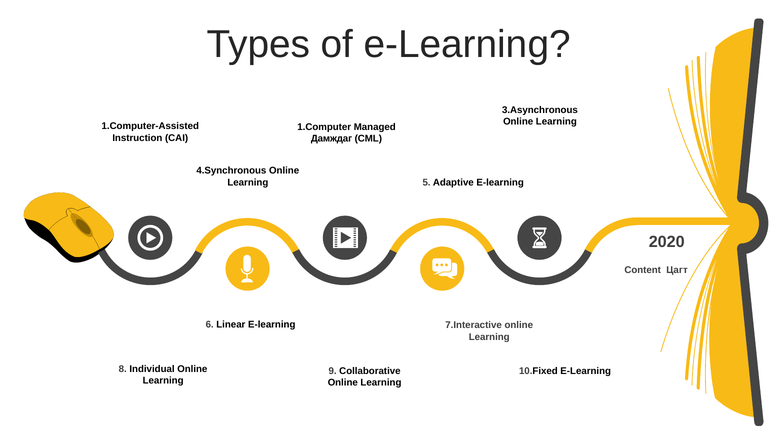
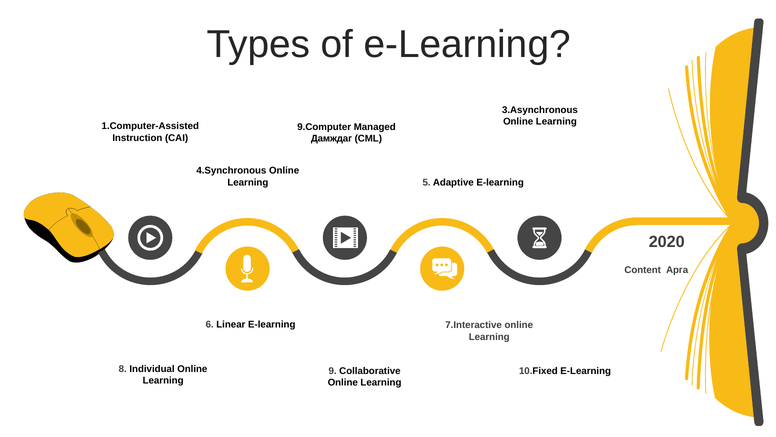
1.Computer: 1.Computer -> 9.Computer
Цагт: Цагт -> Арга
